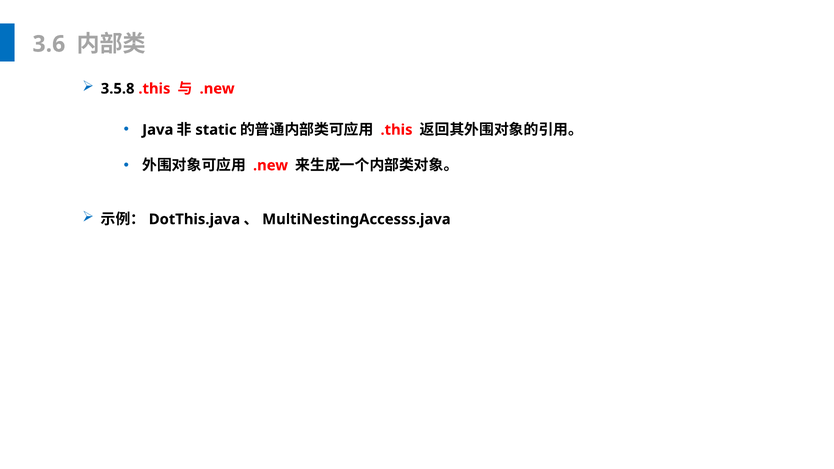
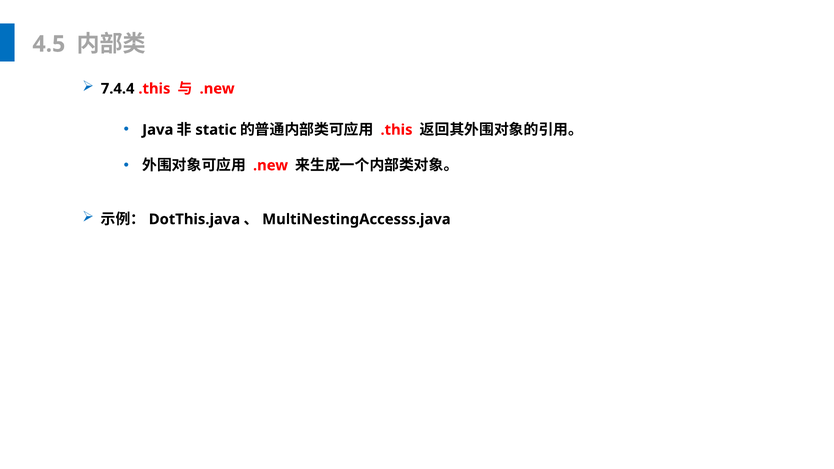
3.6: 3.6 -> 4.5
3.5.8: 3.5.8 -> 7.4.4
